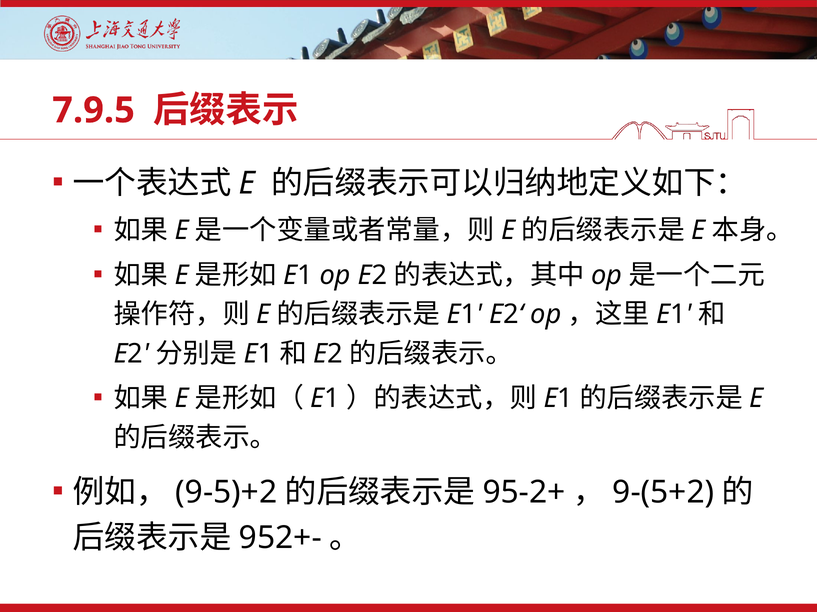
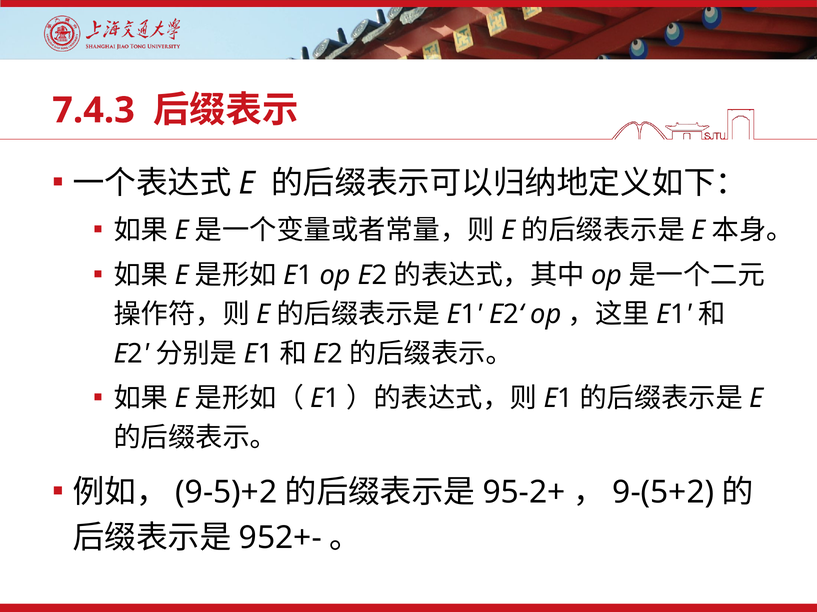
7.9.5: 7.9.5 -> 7.4.3
